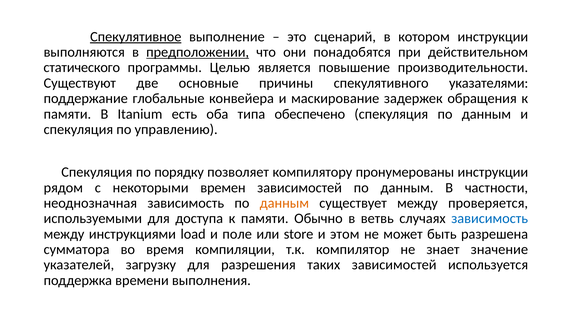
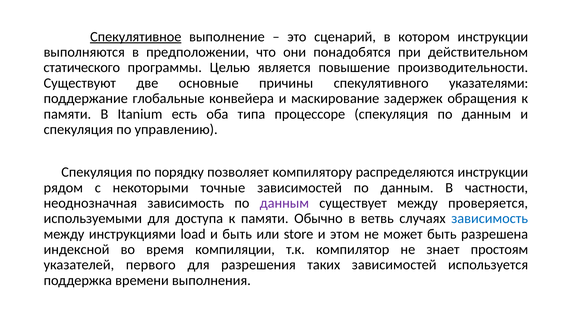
предположении underline: present -> none
обеспечено: обеспечено -> процессоре
пронумерованы: пронумерованы -> распределяются
времен: времен -> точные
данным at (284, 203) colour: orange -> purple
и поле: поле -> быть
сумматора: сумматора -> индексной
значение: значение -> простоям
загрузку: загрузку -> первого
